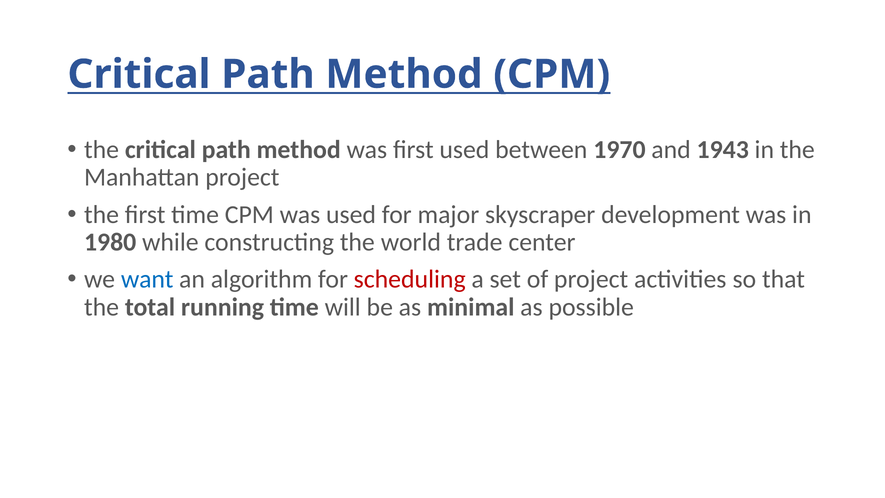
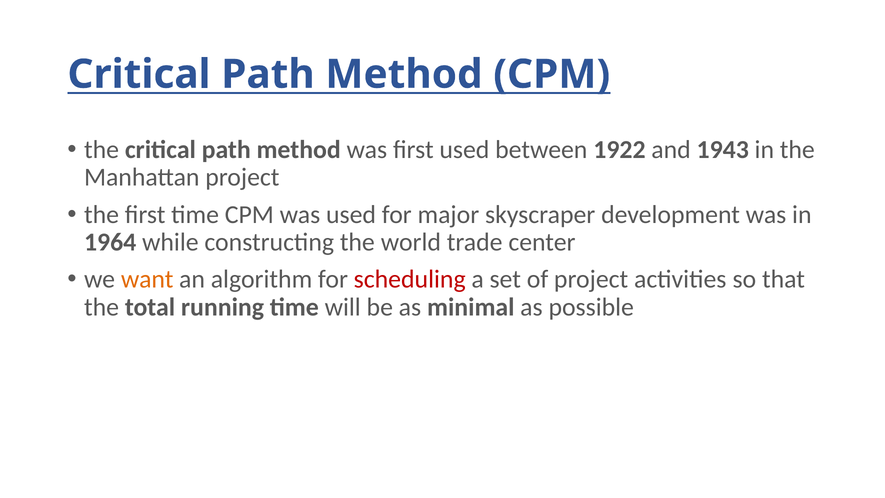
1970: 1970 -> 1922
1980: 1980 -> 1964
want colour: blue -> orange
